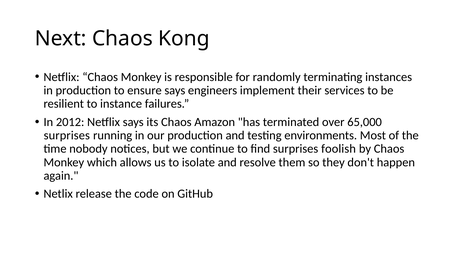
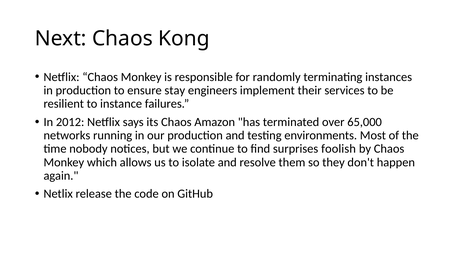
ensure says: says -> stay
surprises at (67, 135): surprises -> networks
